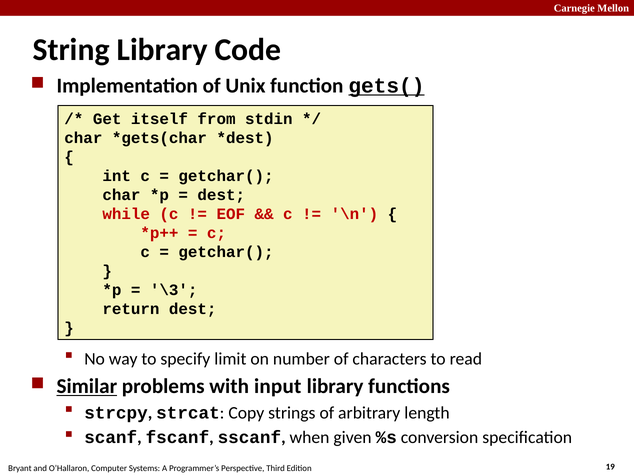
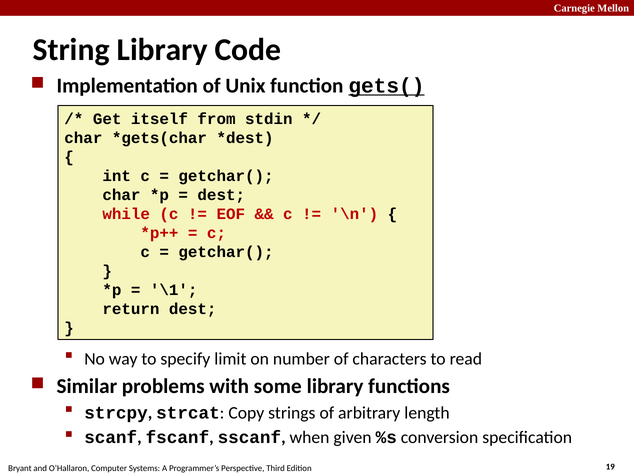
\3: \3 -> \1
Similar underline: present -> none
input: input -> some
